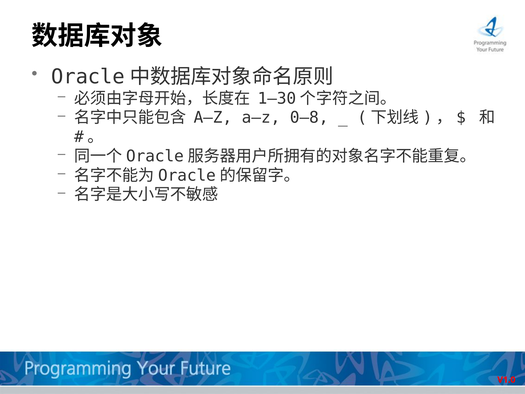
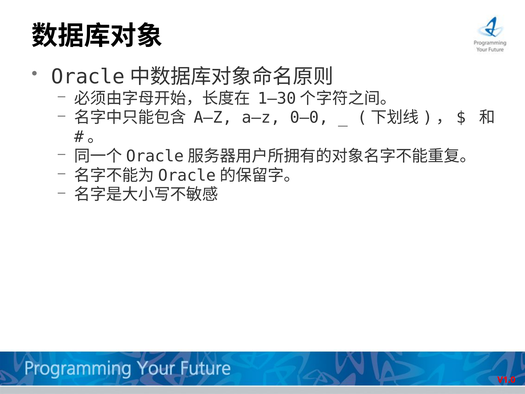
0–8: 0–8 -> 0–0
